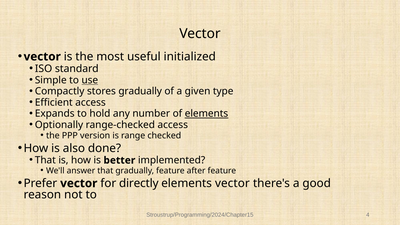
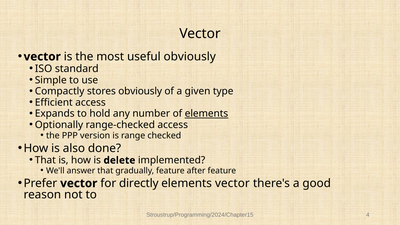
useful initialized: initialized -> obviously
use underline: present -> none
stores gradually: gradually -> obviously
better: better -> delete
